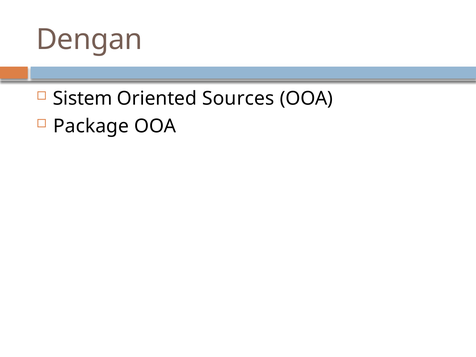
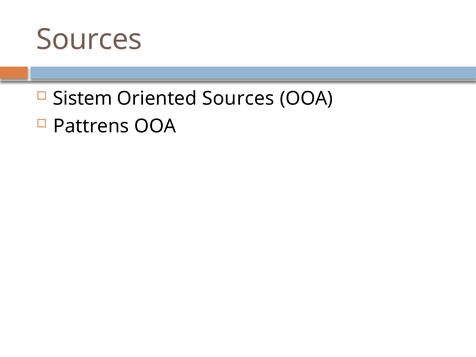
Dengan at (89, 40): Dengan -> Sources
Package: Package -> Pattrens
